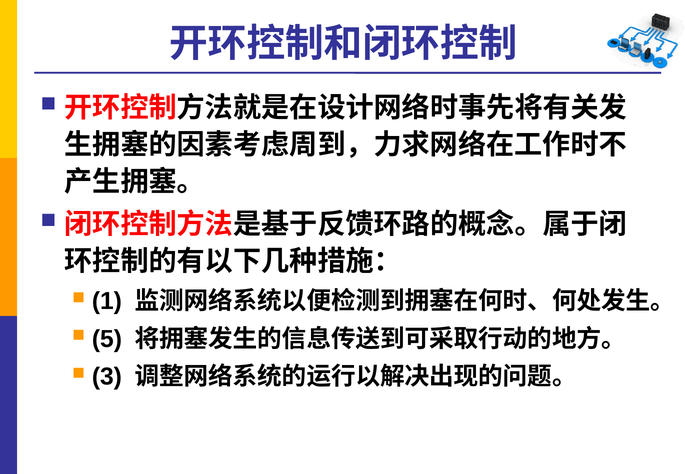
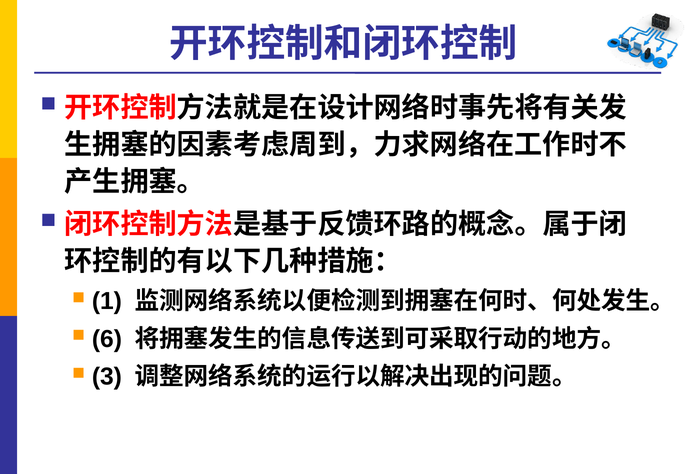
5: 5 -> 6
